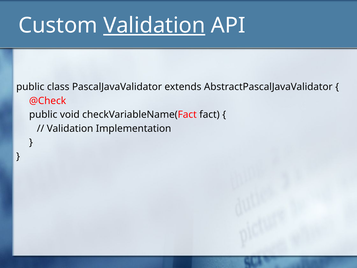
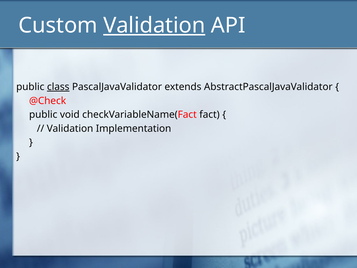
class underline: none -> present
